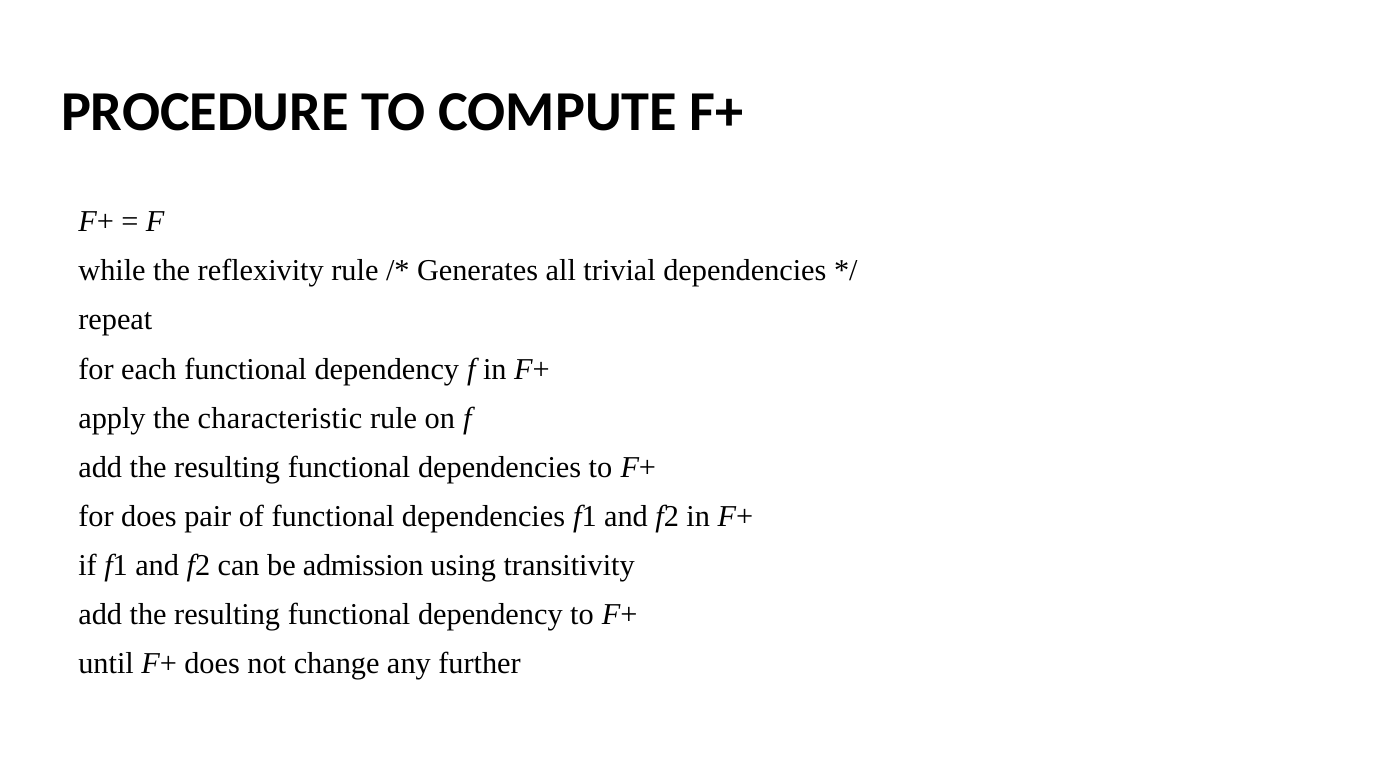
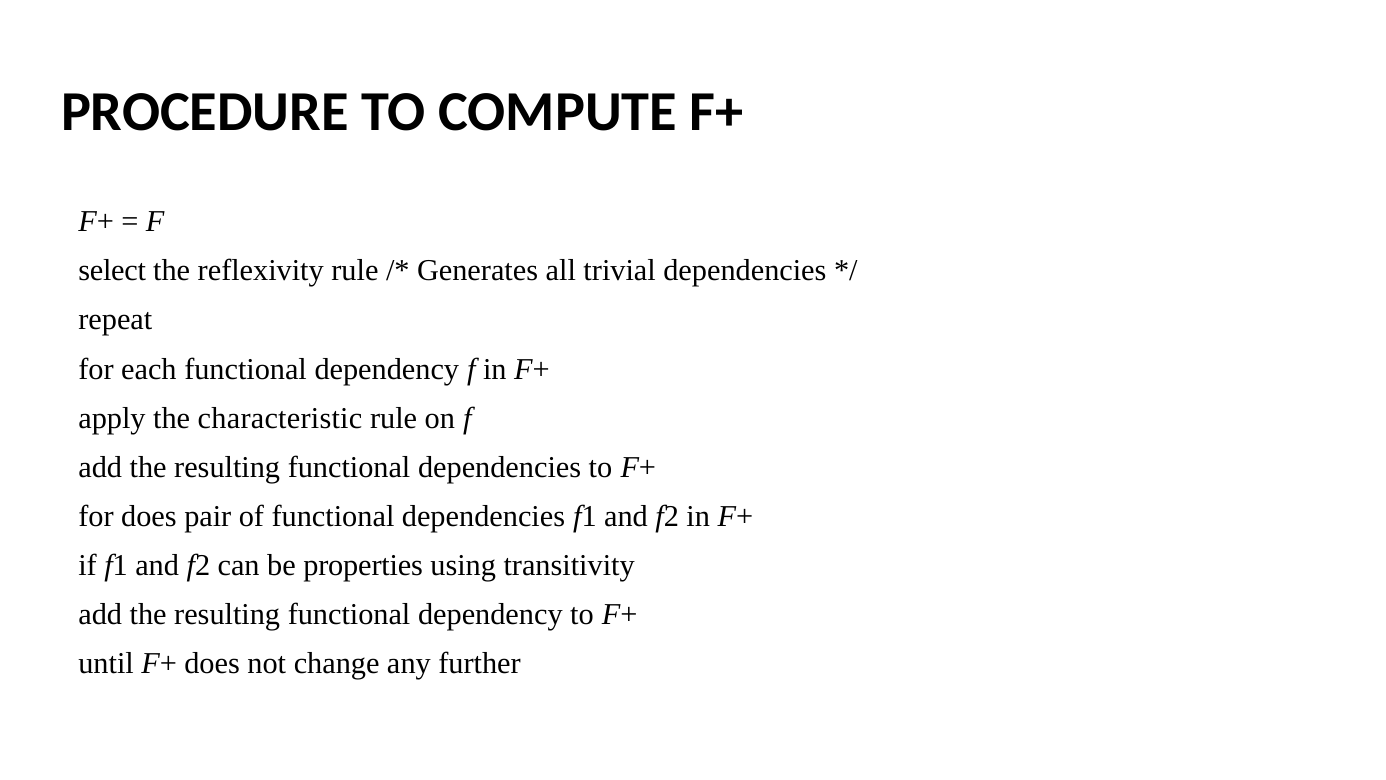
while: while -> select
admission: admission -> properties
